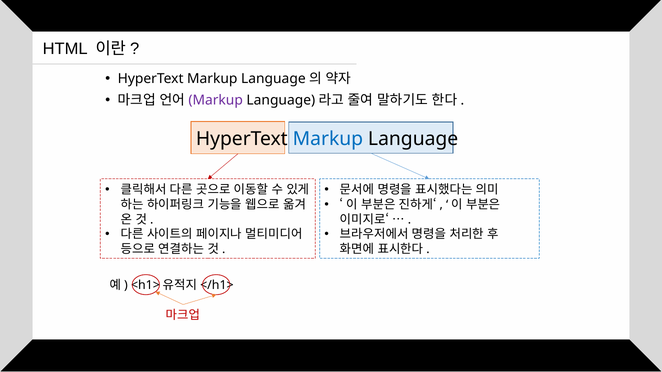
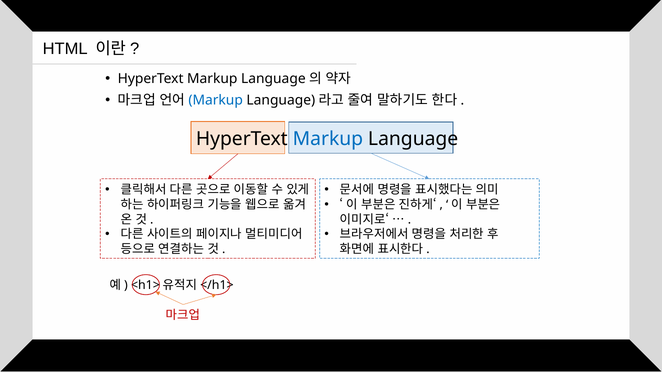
Markup at (216, 100) colour: purple -> blue
